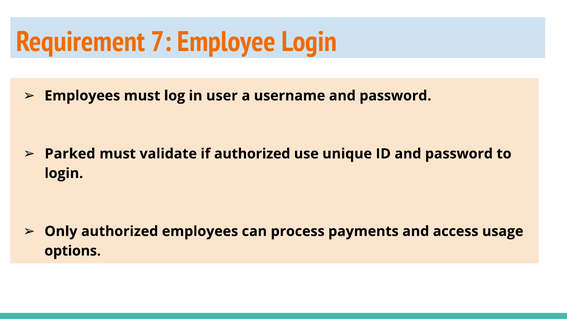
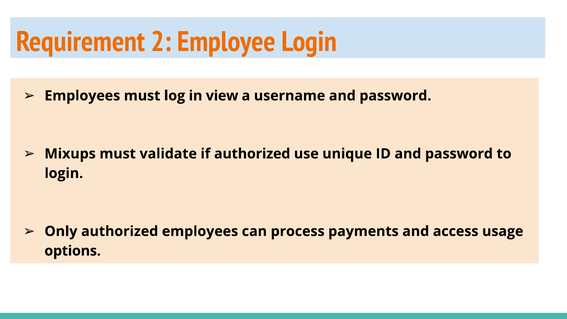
7: 7 -> 2
user: user -> view
Parked: Parked -> Mixups
